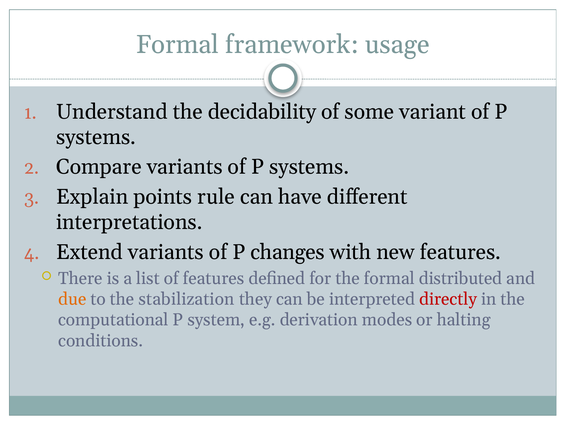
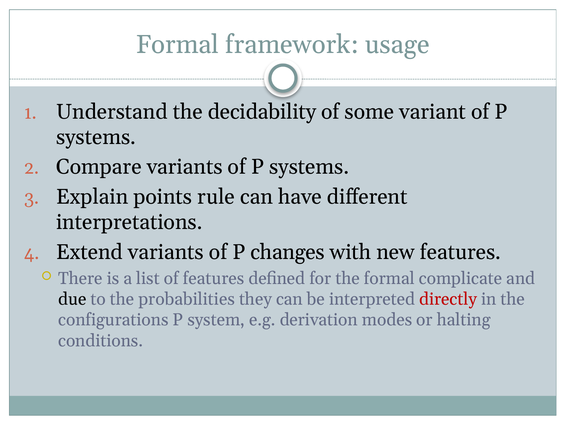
distributed: distributed -> complicate
due colour: orange -> black
stabilization: stabilization -> probabilities
computational: computational -> configurations
